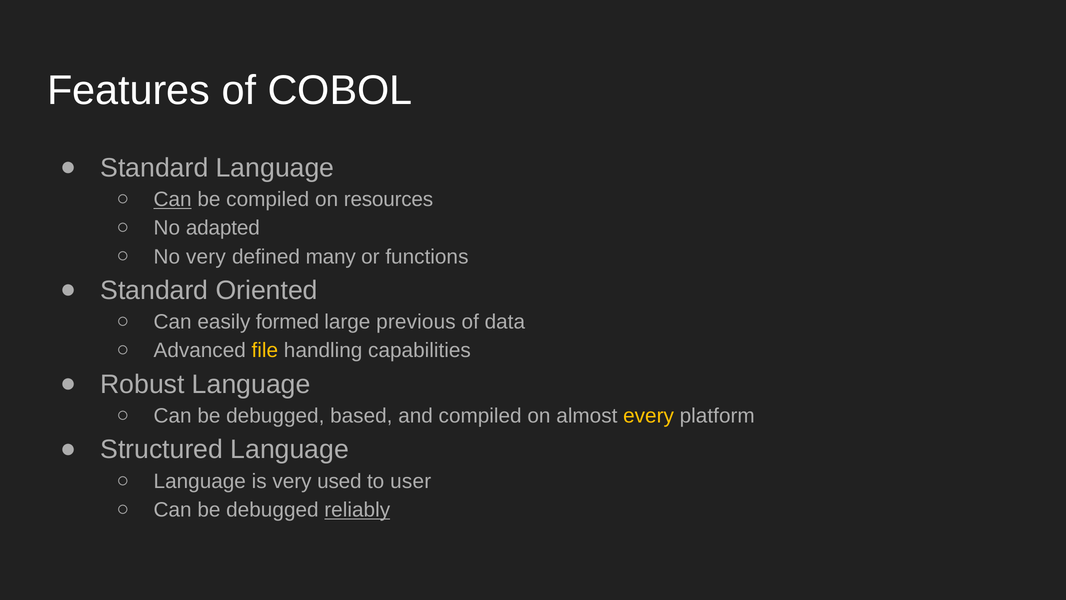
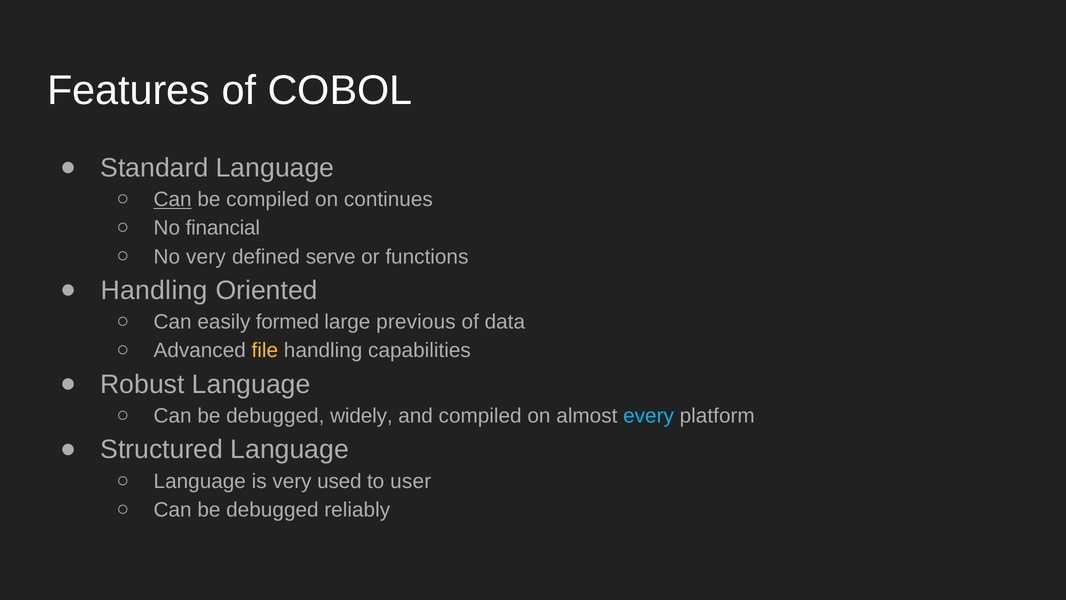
resources: resources -> continues
adapted: adapted -> financial
many: many -> serve
Standard at (154, 290): Standard -> Handling
based: based -> widely
every colour: yellow -> light blue
reliably underline: present -> none
